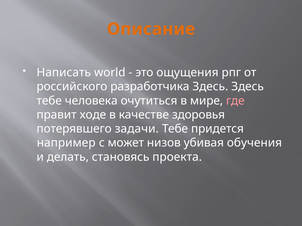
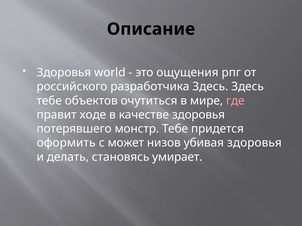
Описание colour: orange -> black
Написать at (64, 73): Написать -> Здоровья
человека: человека -> объектов
задачи: задачи -> монстр
например: например -> оформить
убивая обучения: обучения -> здоровья
проекта: проекта -> умирает
